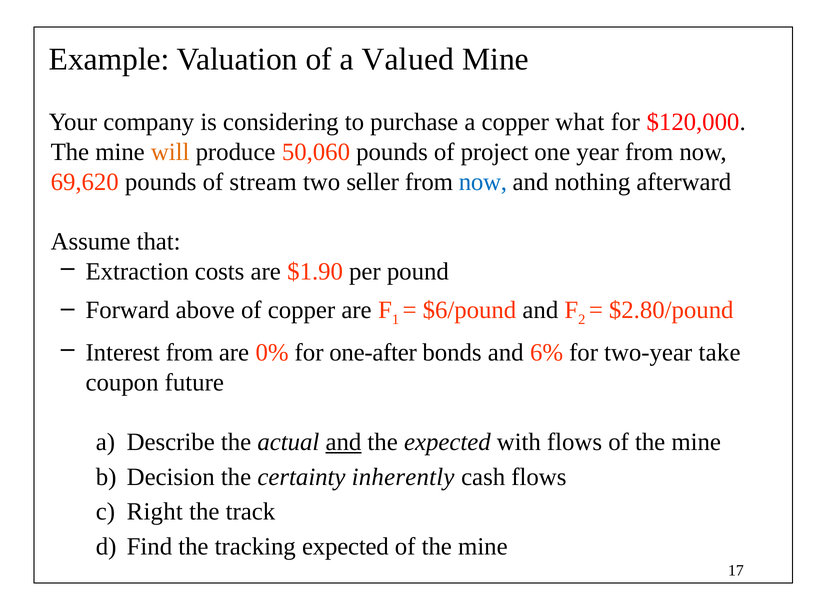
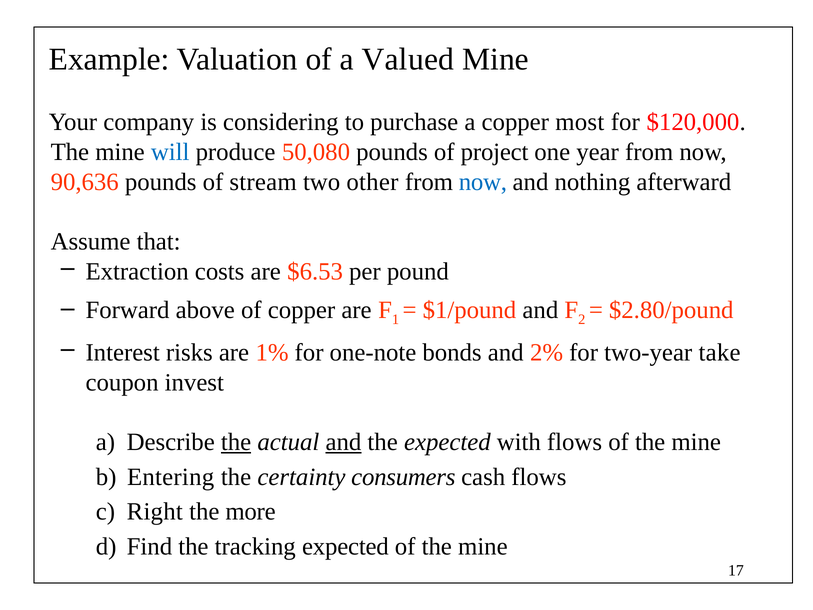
what: what -> most
will colour: orange -> blue
50,060: 50,060 -> 50,080
69,620: 69,620 -> 90,636
seller: seller -> other
$1.90: $1.90 -> $6.53
$6/pound: $6/pound -> $1/pound
Interest from: from -> risks
0%: 0% -> 1%
one-after: one-after -> one-note
6%: 6% -> 2%
future: future -> invest
the at (236, 442) underline: none -> present
Decision: Decision -> Entering
inherently: inherently -> consumers
track: track -> more
